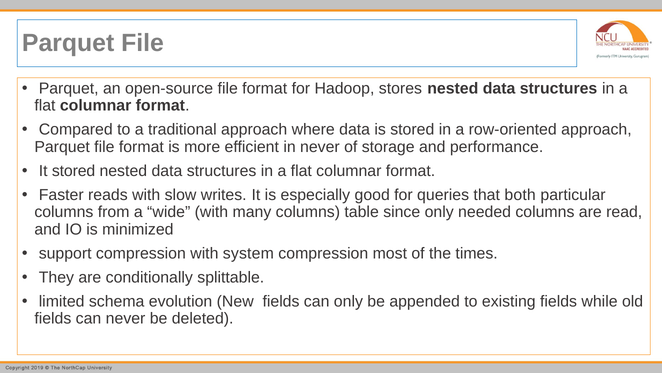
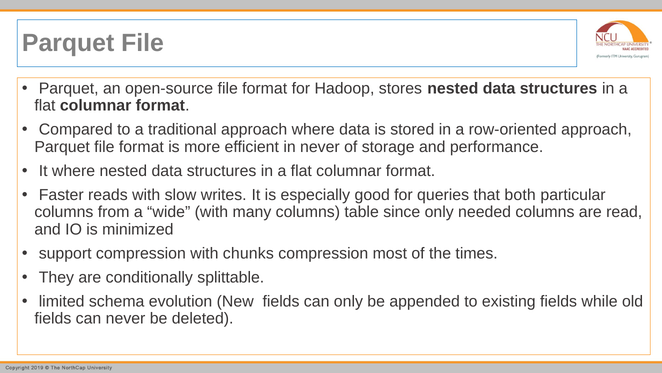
It stored: stored -> where
system: system -> chunks
